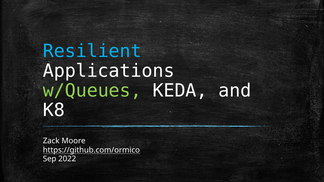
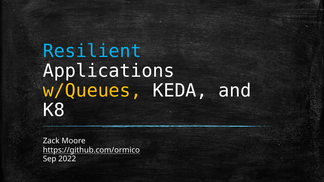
w/Queues colour: light green -> yellow
